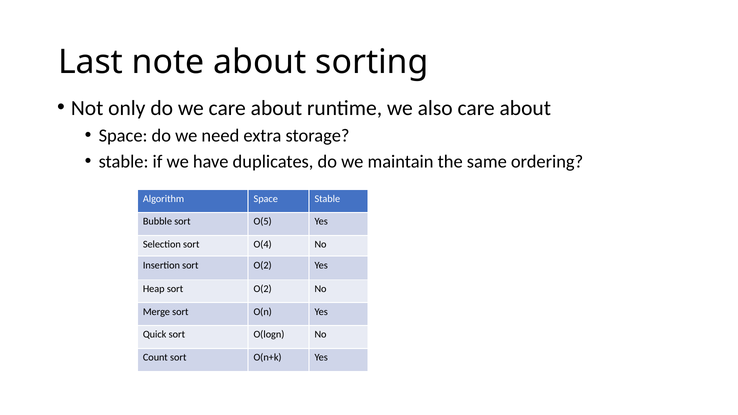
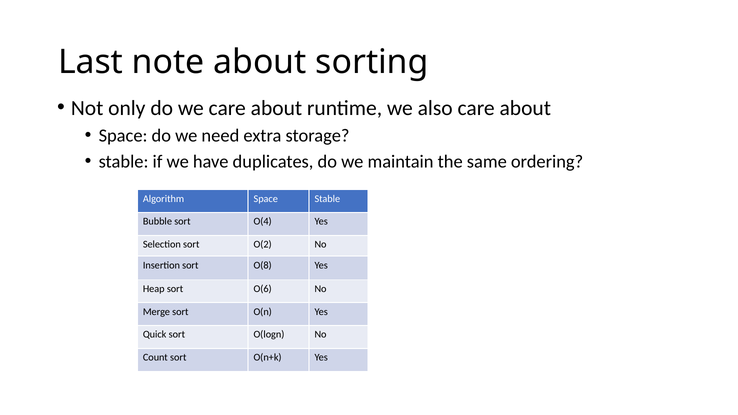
O(5: O(5 -> O(4
O(4: O(4 -> O(2
Insertion sort O(2: O(2 -> O(8
Heap sort O(2: O(2 -> O(6
